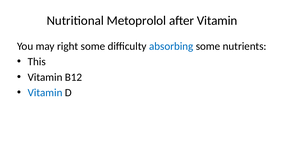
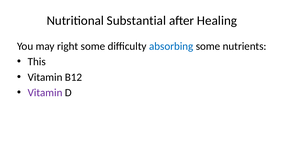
Metoprolol: Metoprolol -> Substantial
after Vitamin: Vitamin -> Healing
Vitamin at (45, 93) colour: blue -> purple
